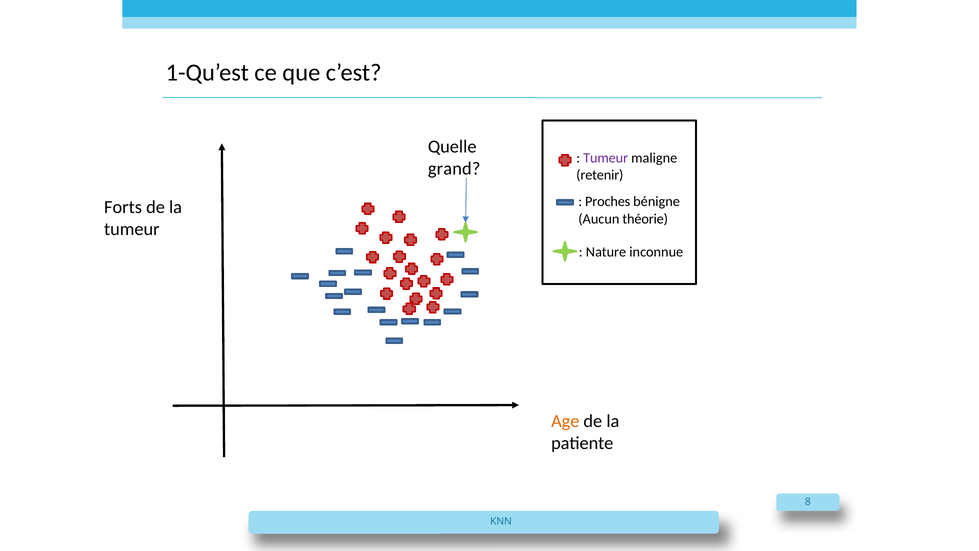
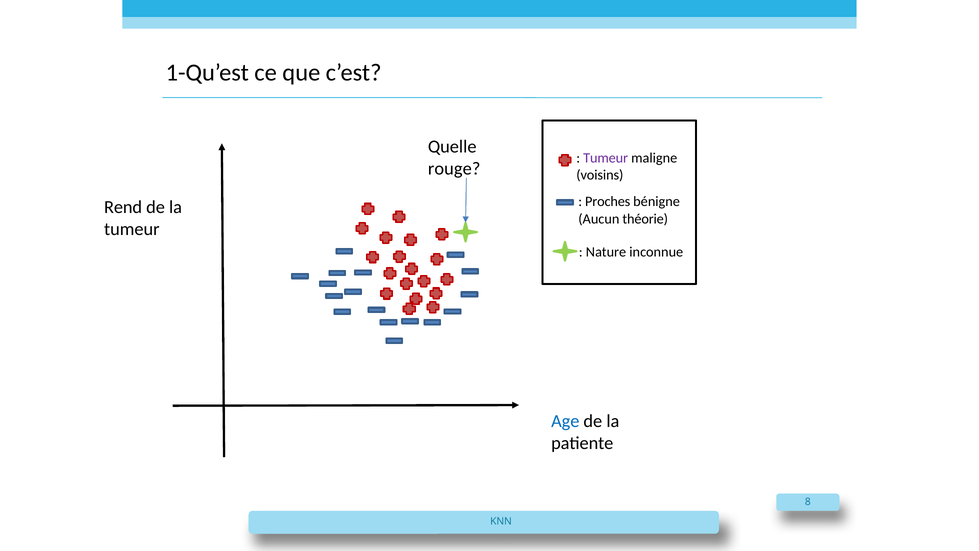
grand: grand -> rouge
retenir: retenir -> voisins
Forts: Forts -> Rend
Age colour: orange -> blue
